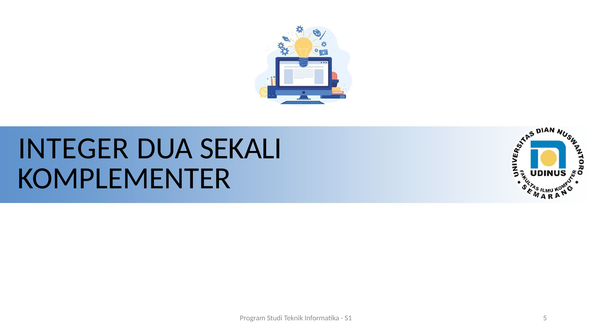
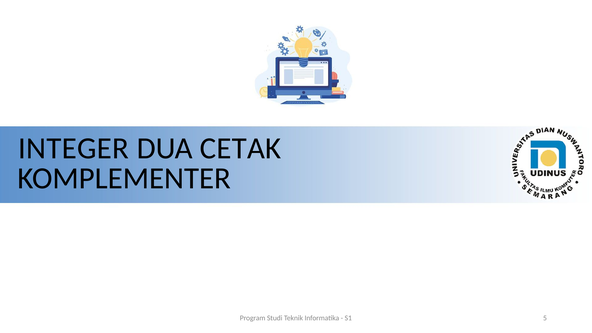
SEKALI: SEKALI -> CETAK
